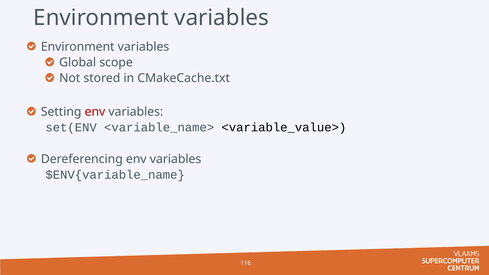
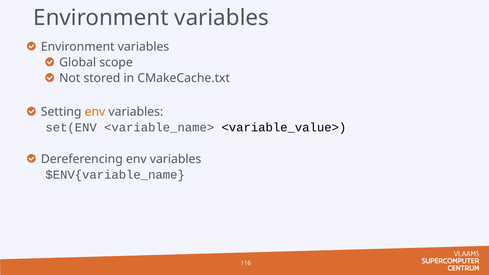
env at (95, 112) colour: red -> orange
